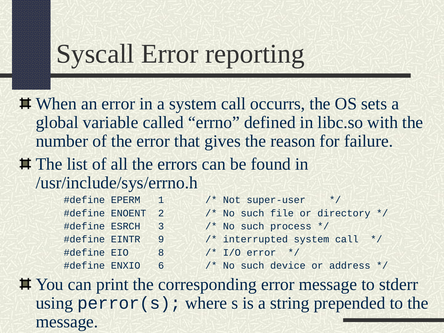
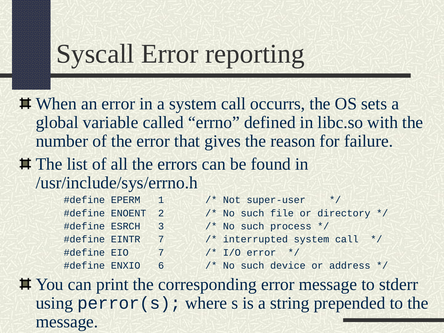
EINTR 9: 9 -> 7
EIO 8: 8 -> 7
